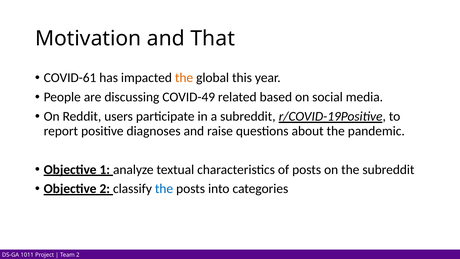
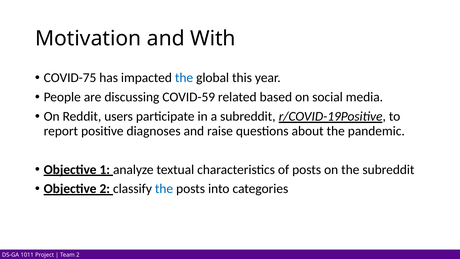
That: That -> With
COVID-61: COVID-61 -> COVID-75
the at (184, 78) colour: orange -> blue
COVID-49: COVID-49 -> COVID-59
